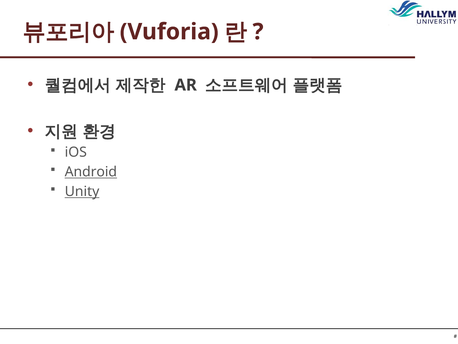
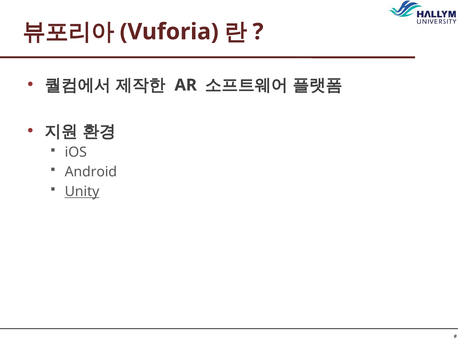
Android underline: present -> none
